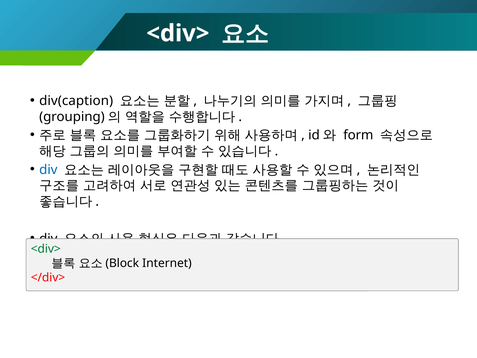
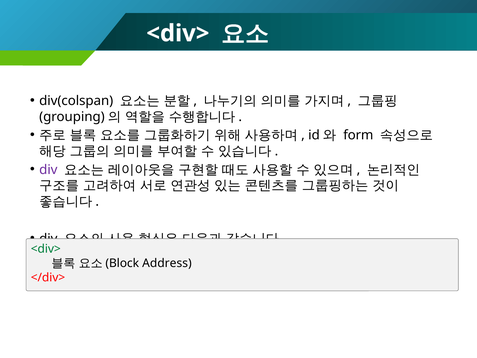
div(caption: div(caption -> div(colspan
div at (48, 170) colour: blue -> purple
Internet: Internet -> Address
